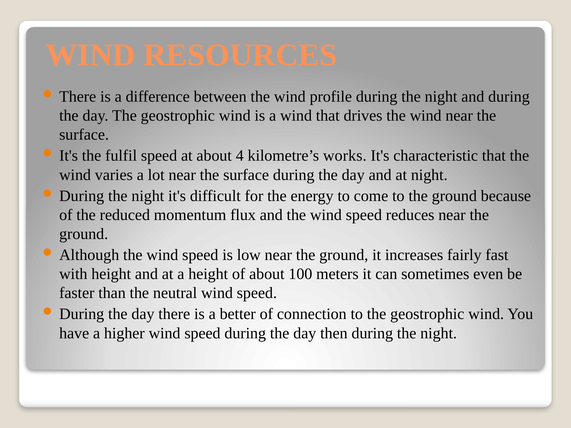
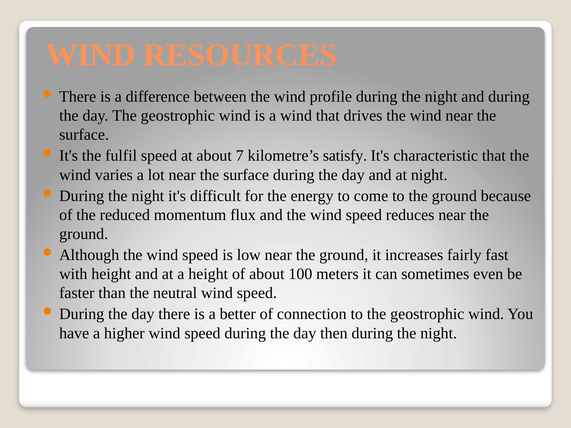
4: 4 -> 7
works: works -> satisfy
